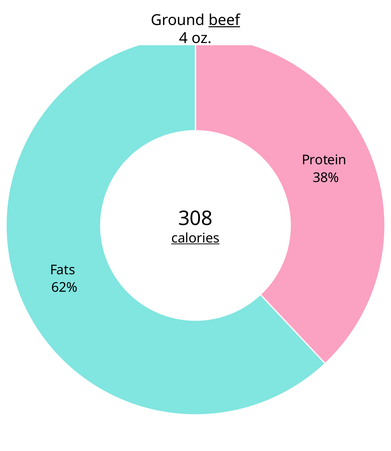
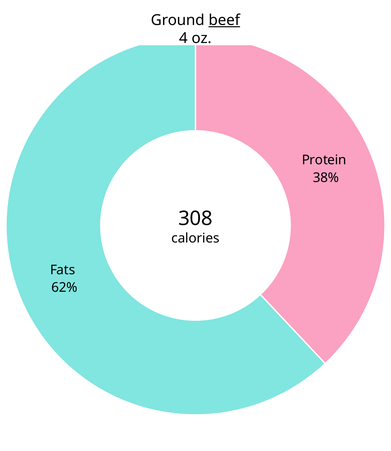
calories underline: present -> none
